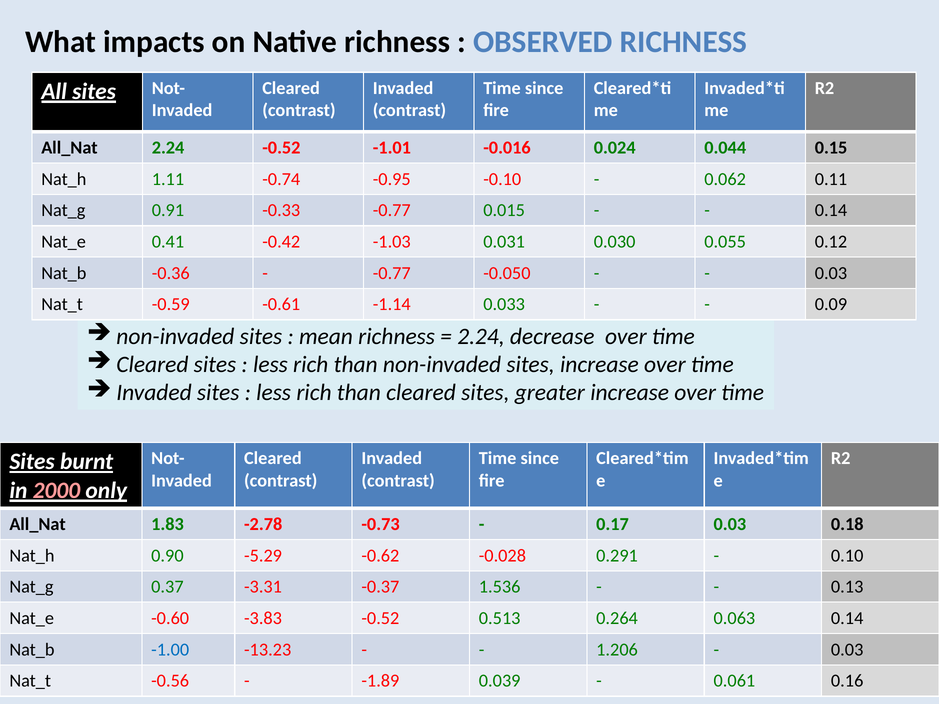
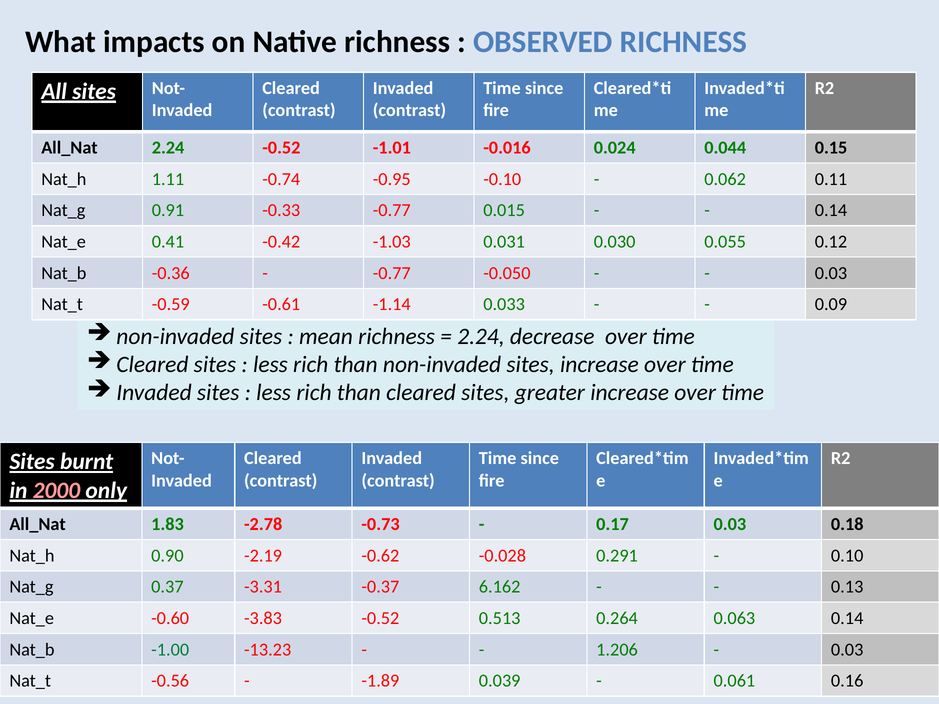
-5.29: -5.29 -> -2.19
1.536: 1.536 -> 6.162
-1.00 colour: blue -> green
